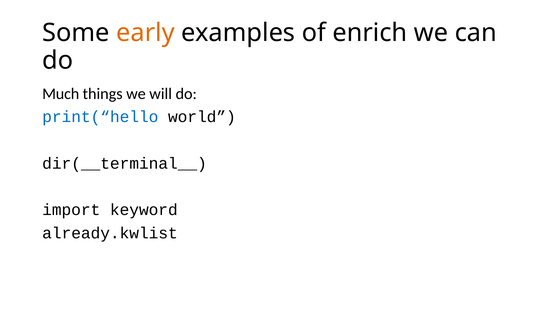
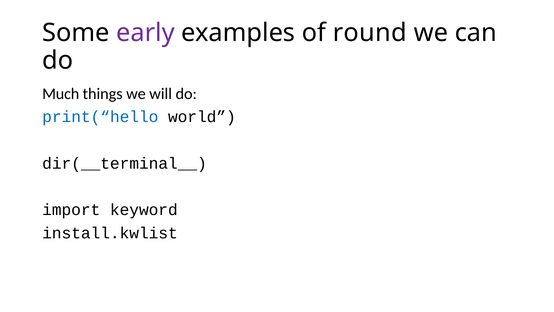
early colour: orange -> purple
enrich: enrich -> round
already.kwlist: already.kwlist -> install.kwlist
